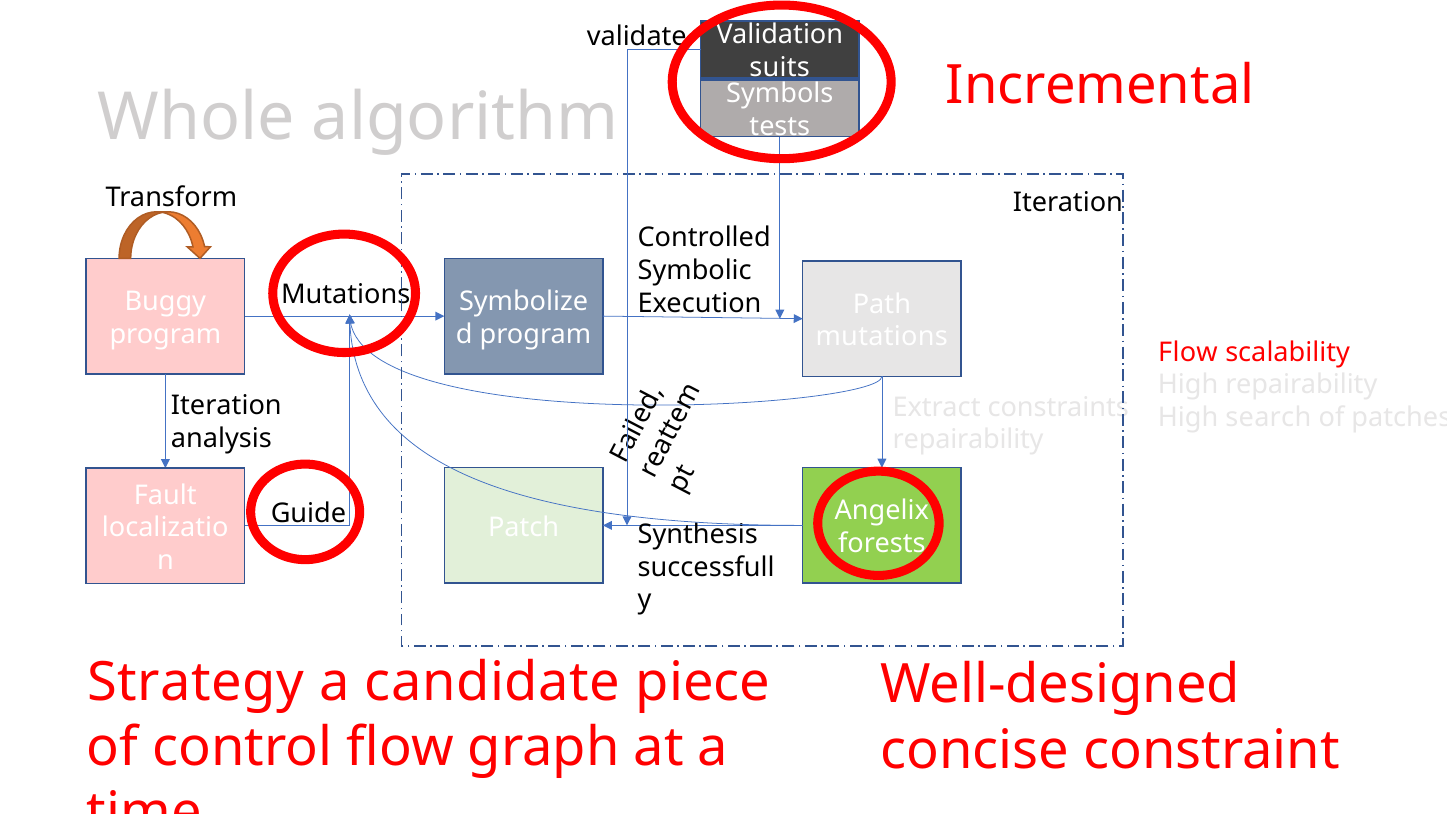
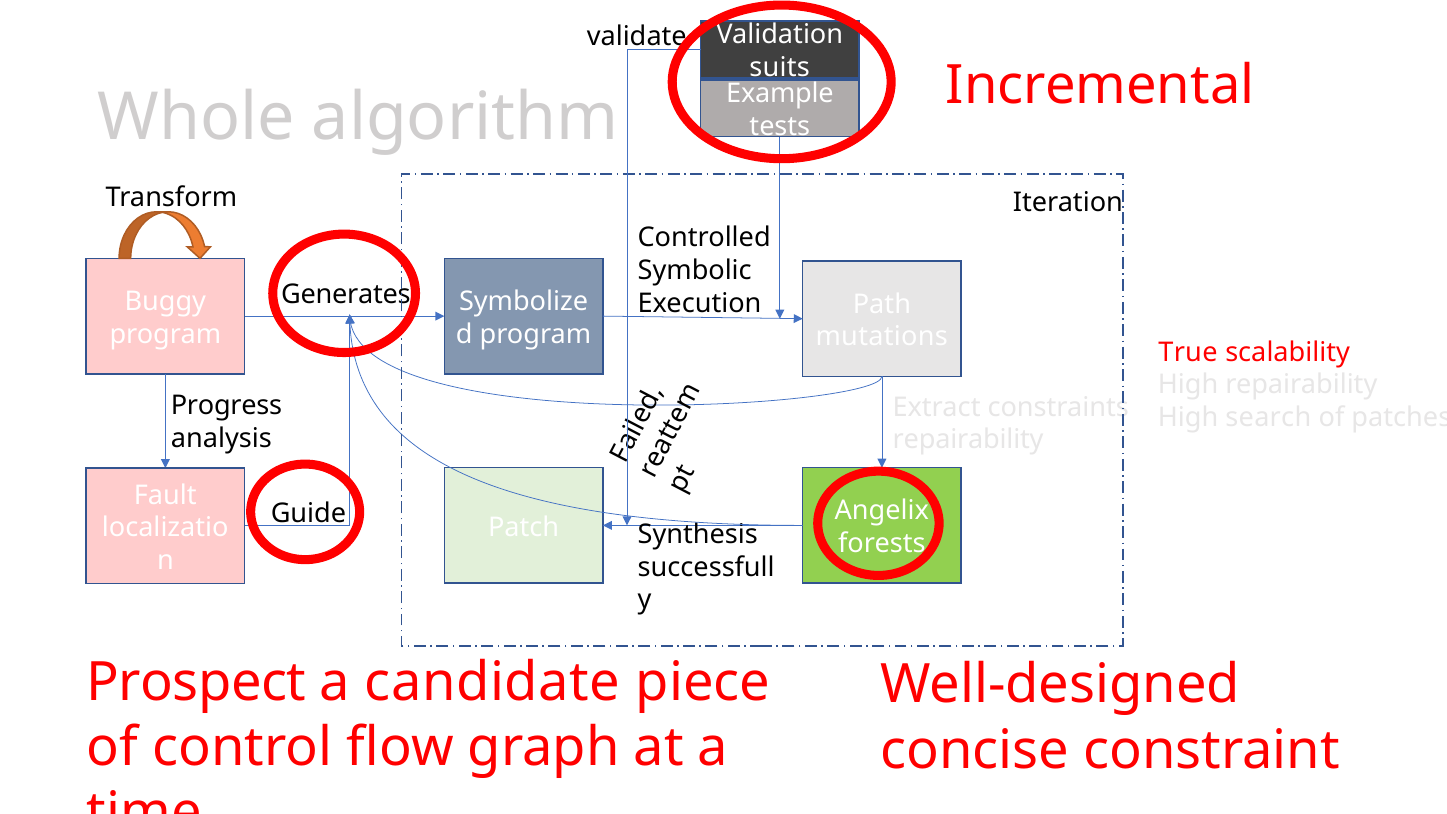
Symbols: Symbols -> Example
Mutations at (346, 295): Mutations -> Generates
Flow at (1188, 352): Flow -> True
Iteration at (226, 405): Iteration -> Progress
Strategy: Strategy -> Prospect
